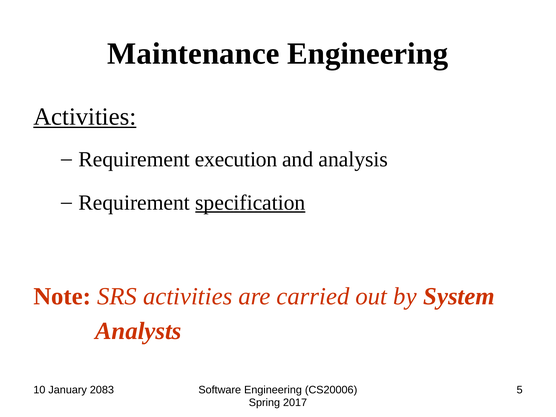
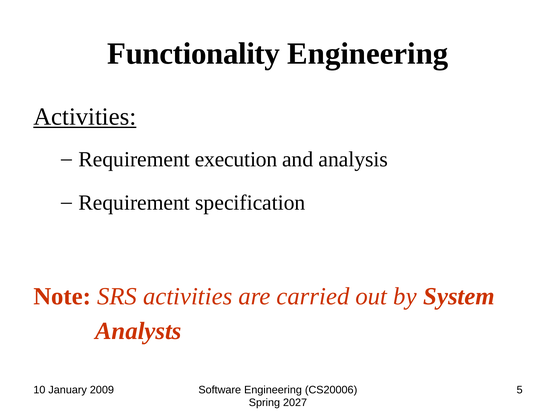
Maintenance: Maintenance -> Functionality
specification underline: present -> none
2083: 2083 -> 2009
2017: 2017 -> 2027
